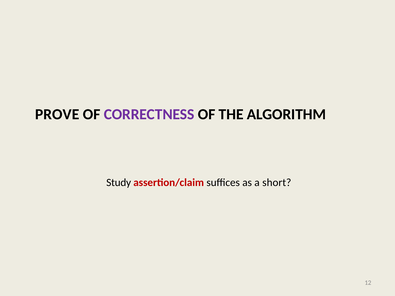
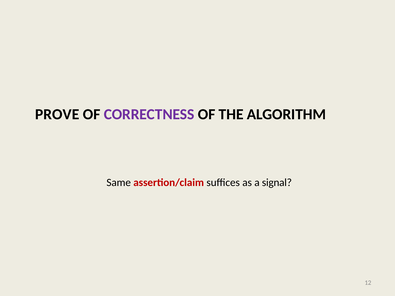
Study: Study -> Same
short: short -> signal
